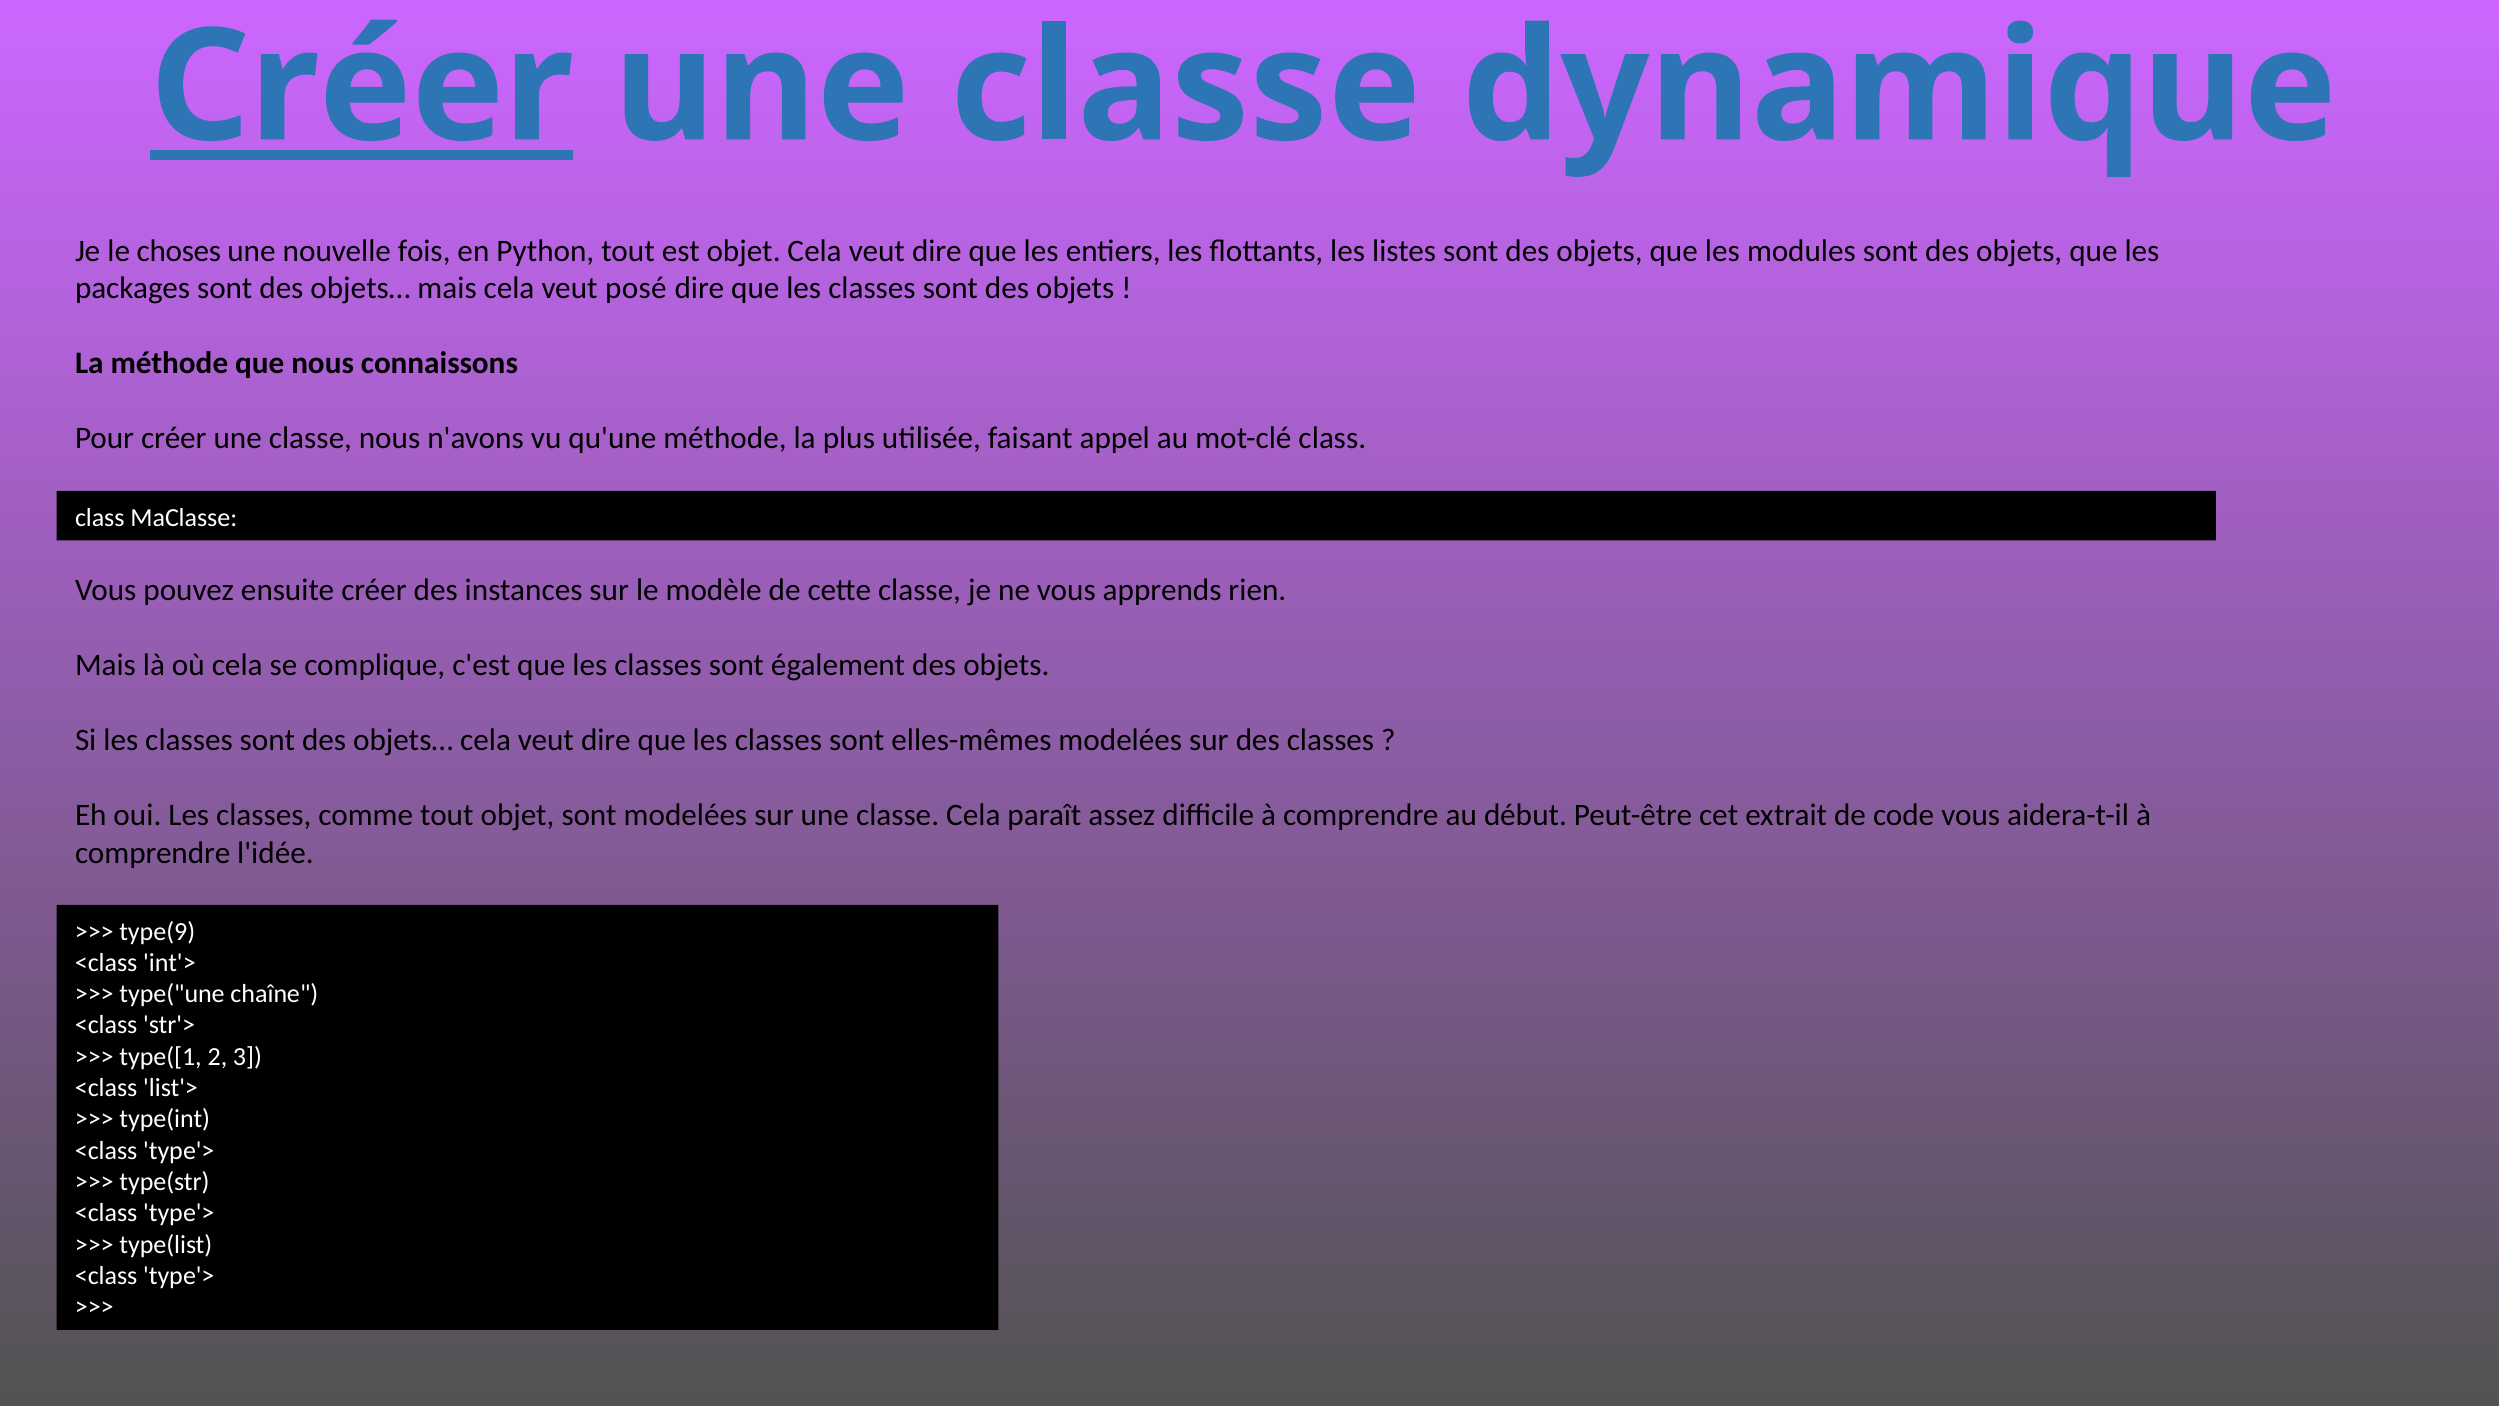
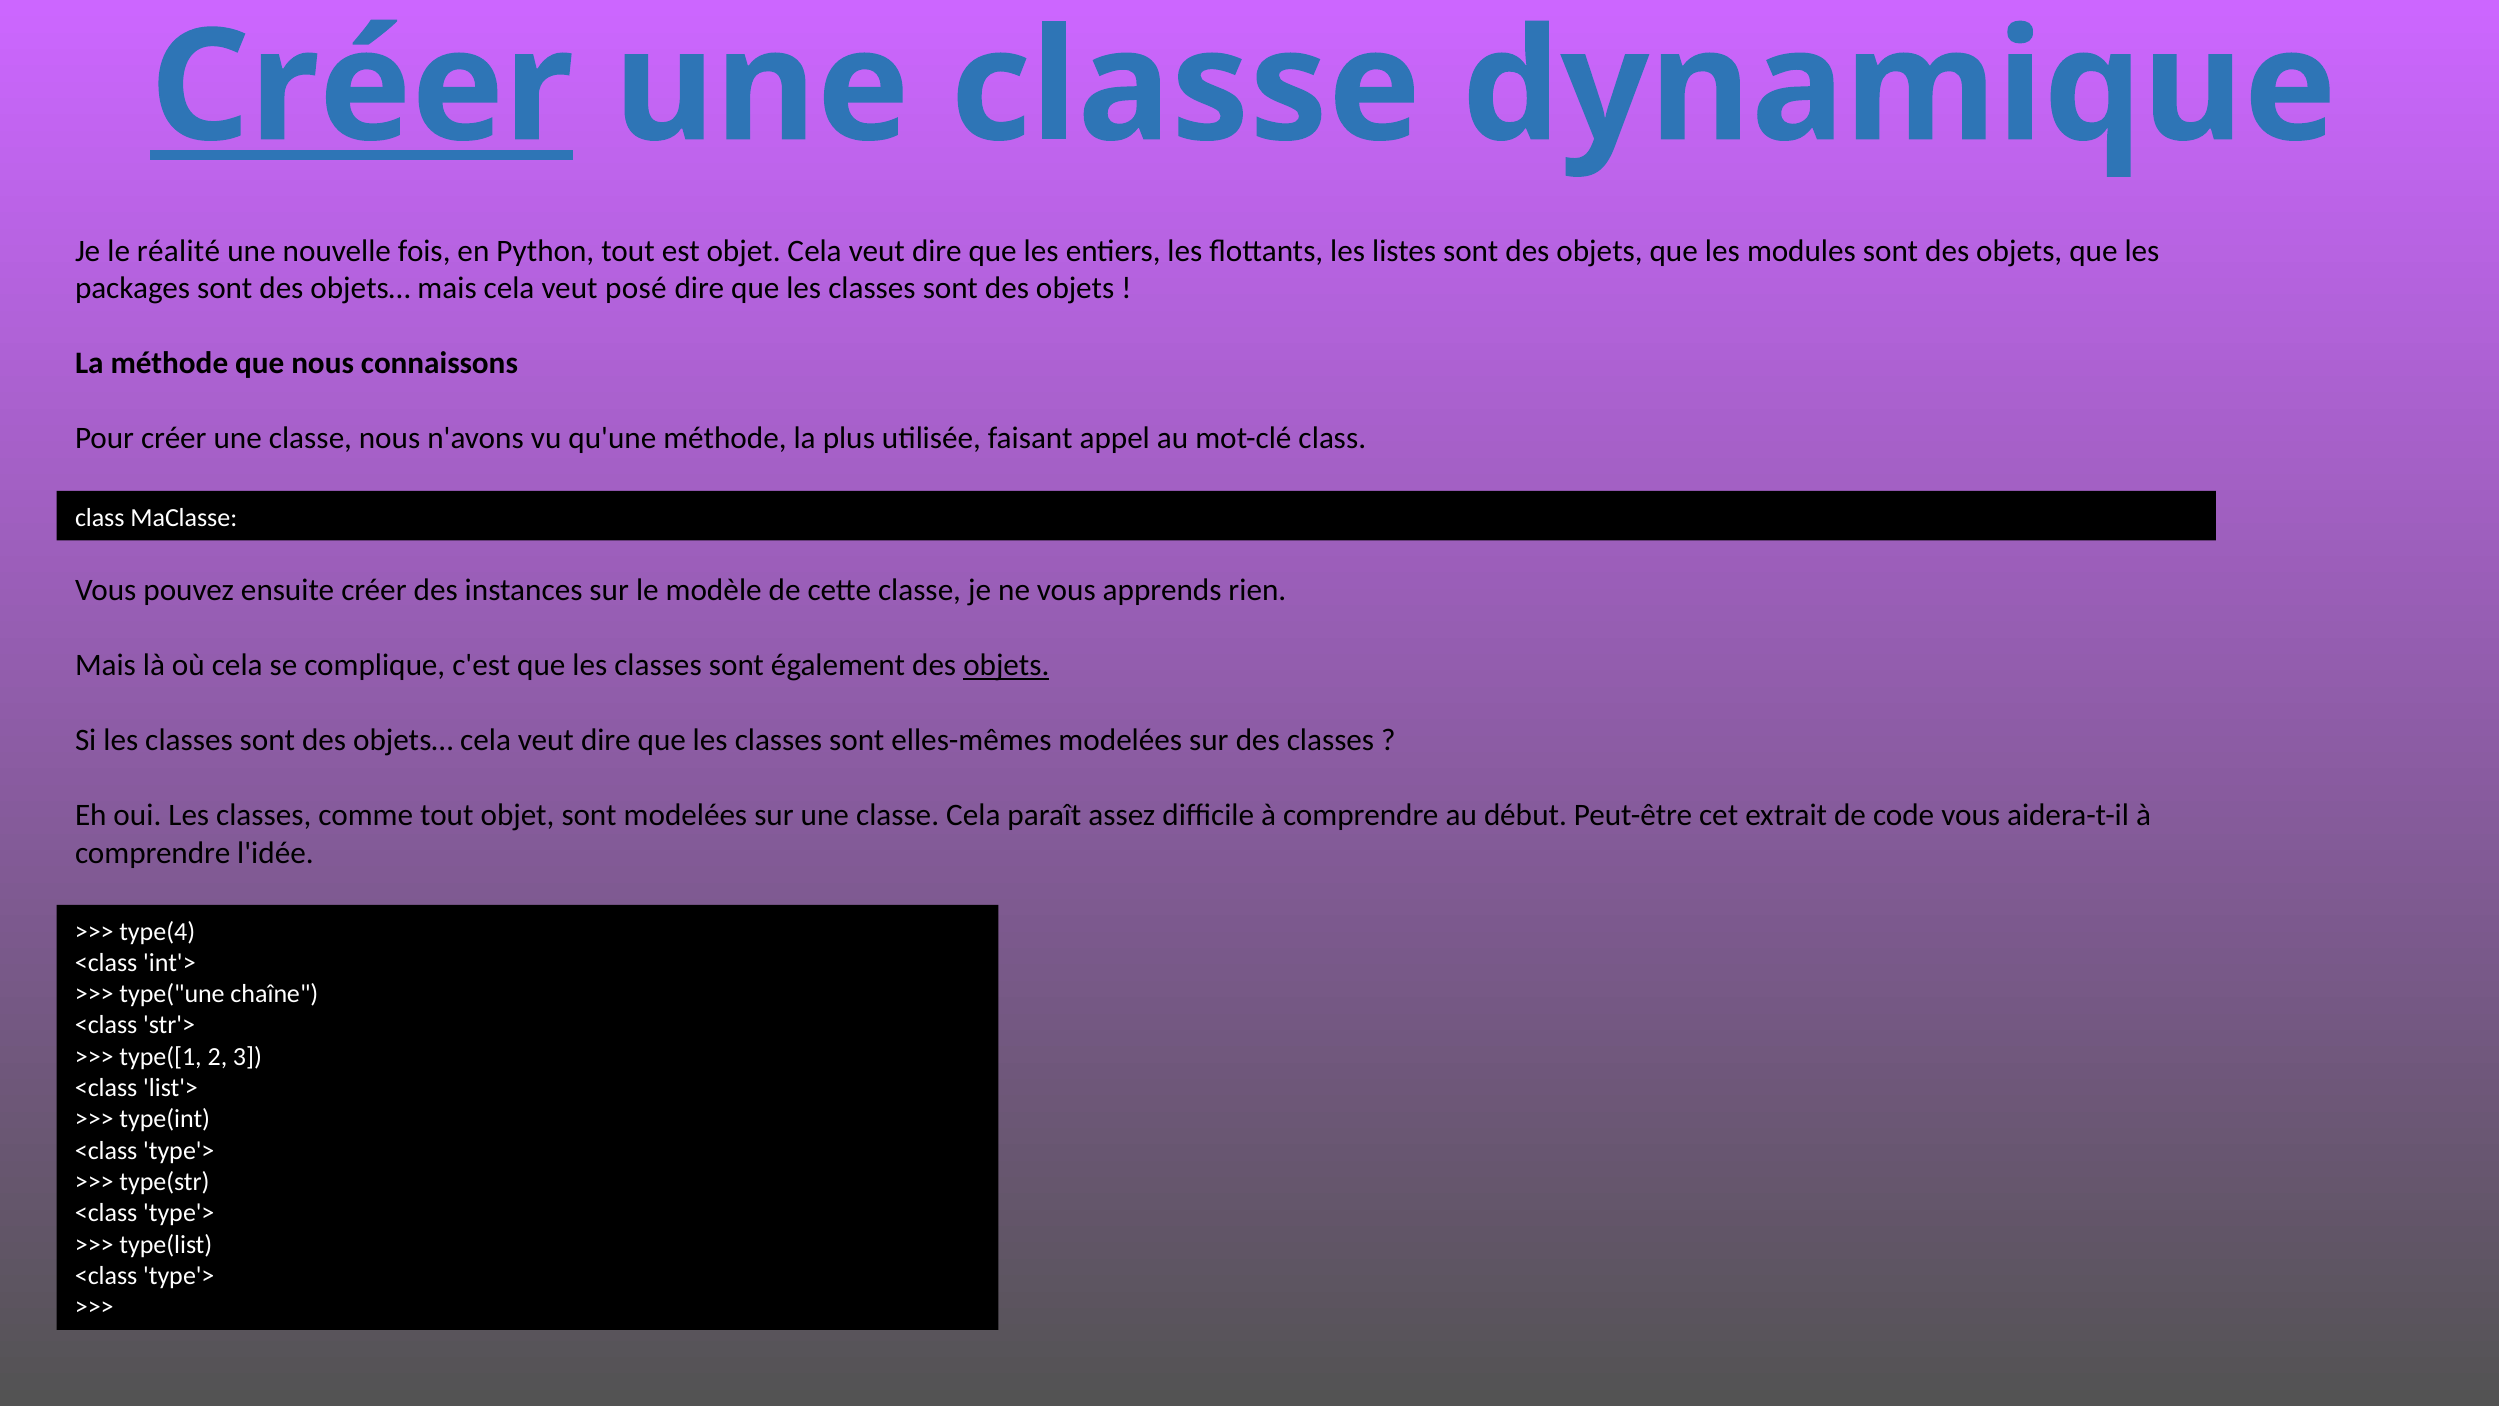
choses: choses -> réalité
objets at (1006, 665) underline: none -> present
type(9: type(9 -> type(4
